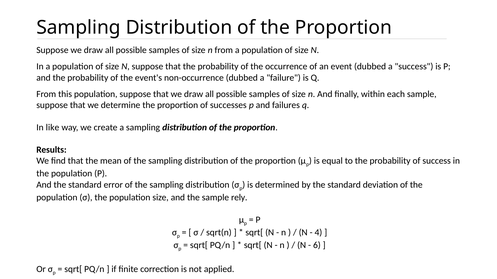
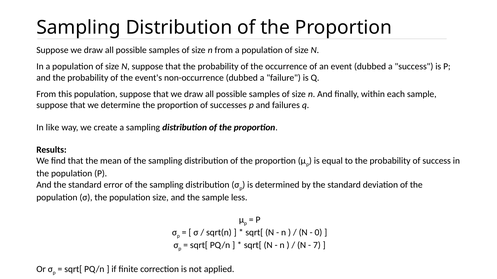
rely: rely -> less
4: 4 -> 0
6: 6 -> 7
